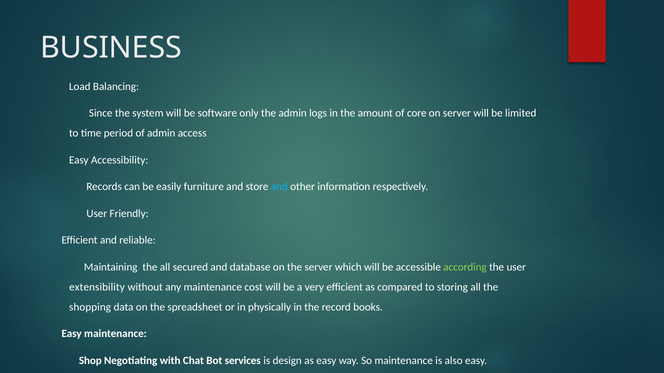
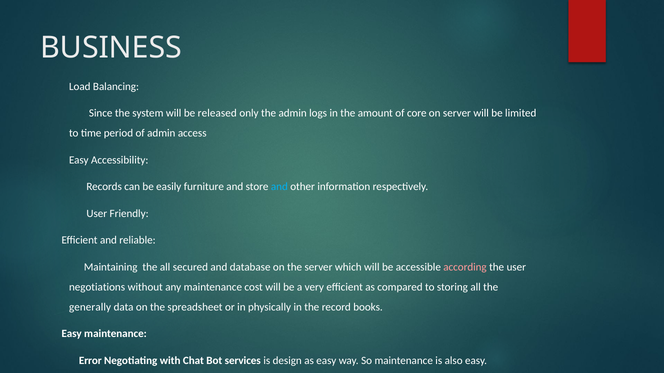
software: software -> released
according colour: light green -> pink
extensibility: extensibility -> negotiations
shopping: shopping -> generally
Shop: Shop -> Error
